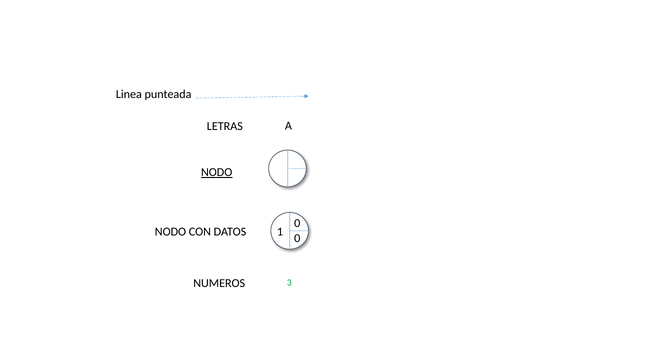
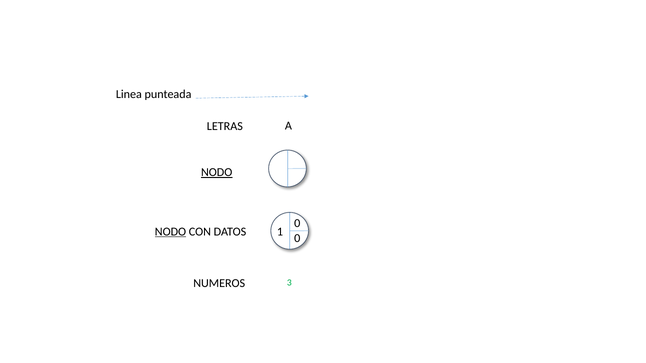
NODO at (170, 232) underline: none -> present
